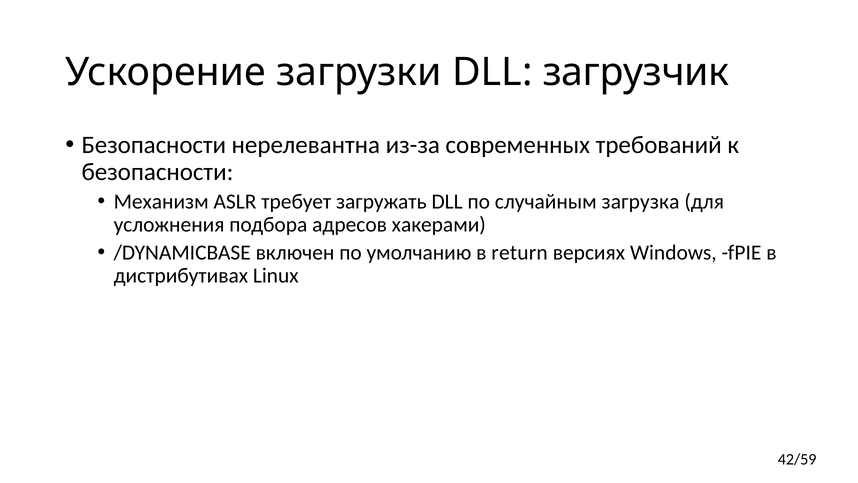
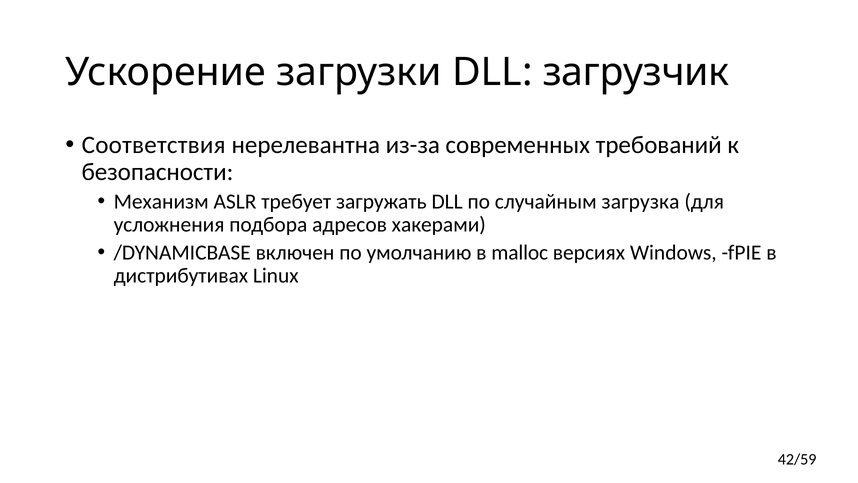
Безопасности at (154, 145): Безопасности -> Соответствия
return: return -> malloc
